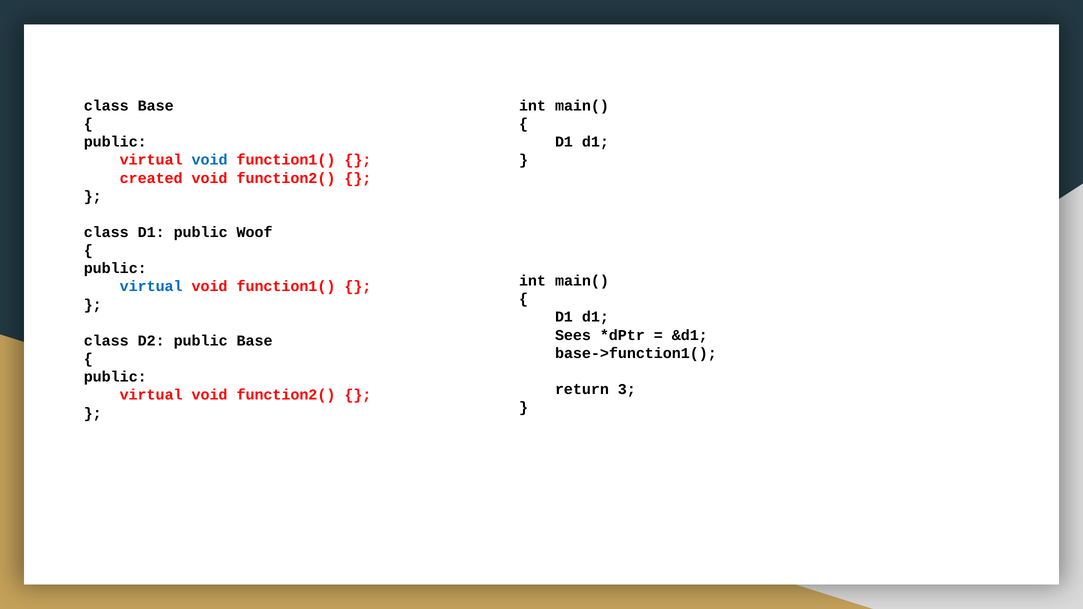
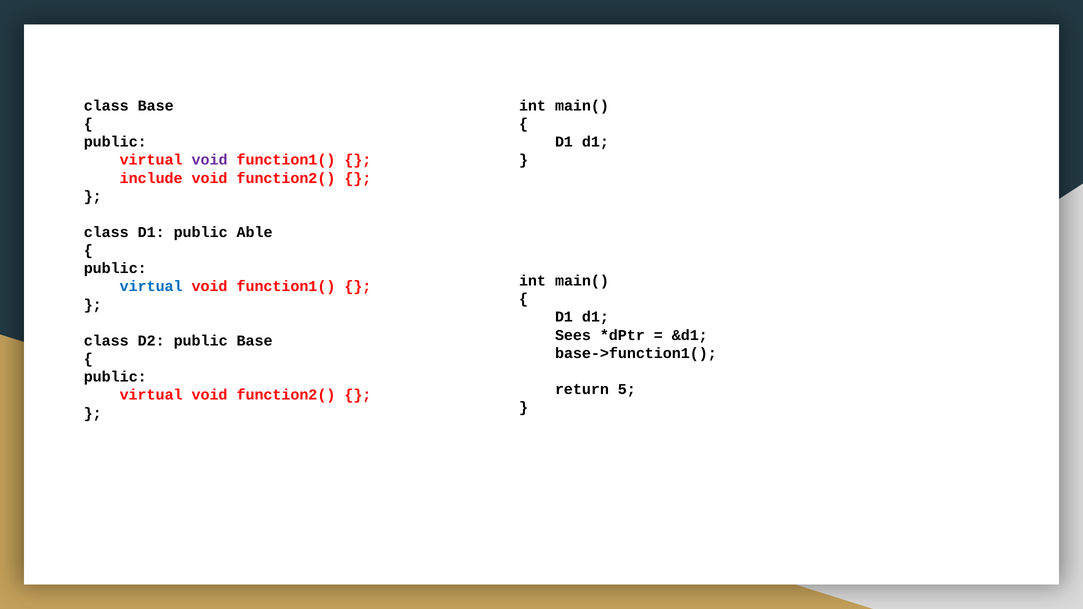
void at (210, 160) colour: blue -> purple
created: created -> include
Woof: Woof -> Able
3: 3 -> 5
